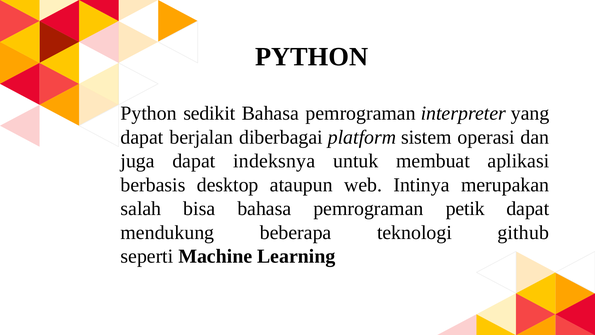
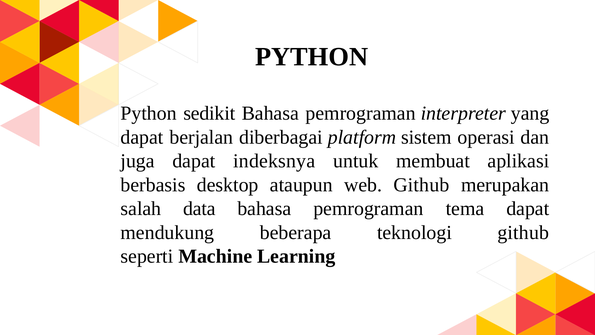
web Intinya: Intinya -> Github
bisa: bisa -> data
petik: petik -> tema
